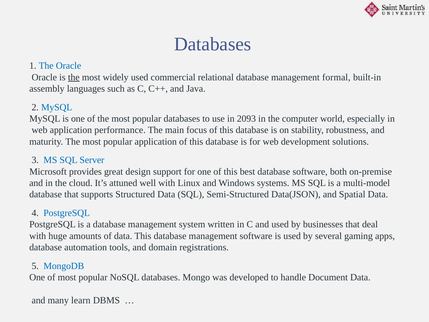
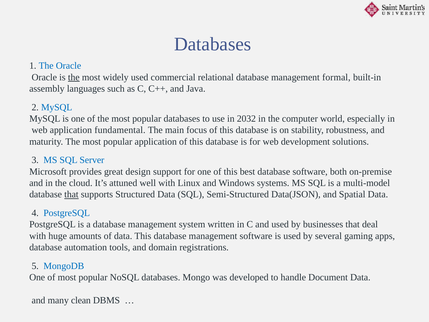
2093: 2093 -> 2032
performance: performance -> fundamental
that at (71, 194) underline: none -> present
learn: learn -> clean
